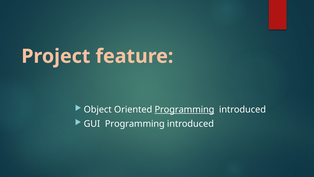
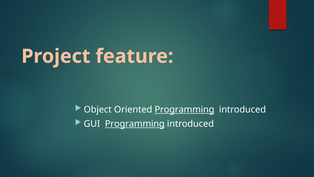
Programming at (135, 124) underline: none -> present
